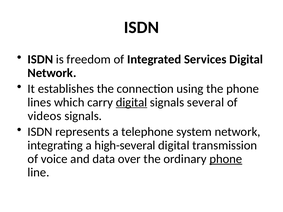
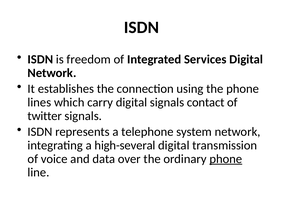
digital at (132, 102) underline: present -> none
several: several -> contact
videos: videos -> twitter
